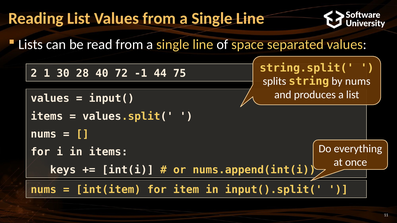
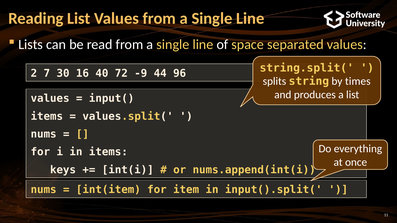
1: 1 -> 7
28: 28 -> 16
-1: -1 -> -9
75: 75 -> 96
by nums: nums -> times
